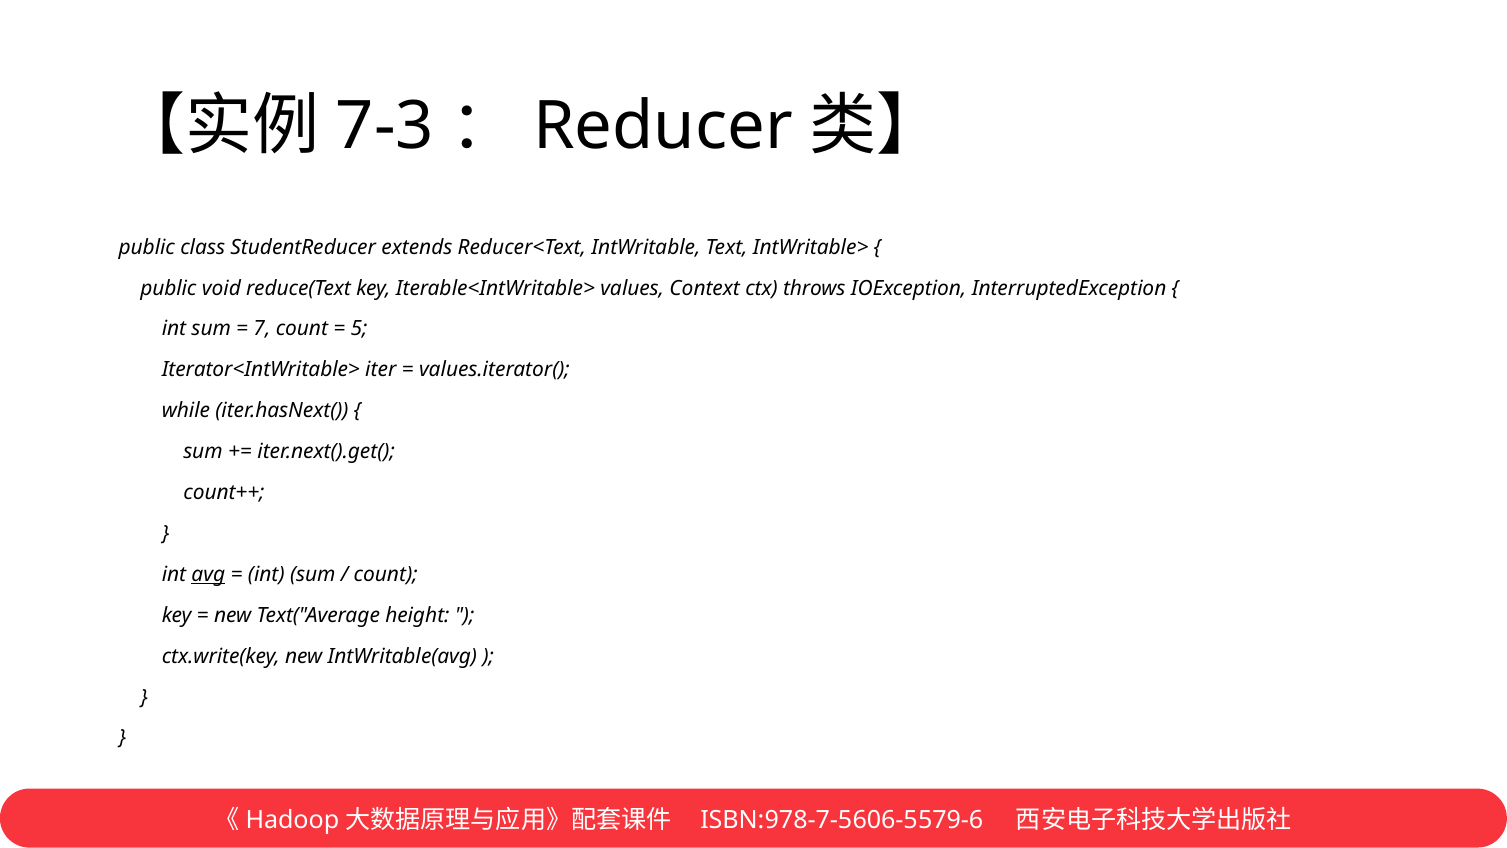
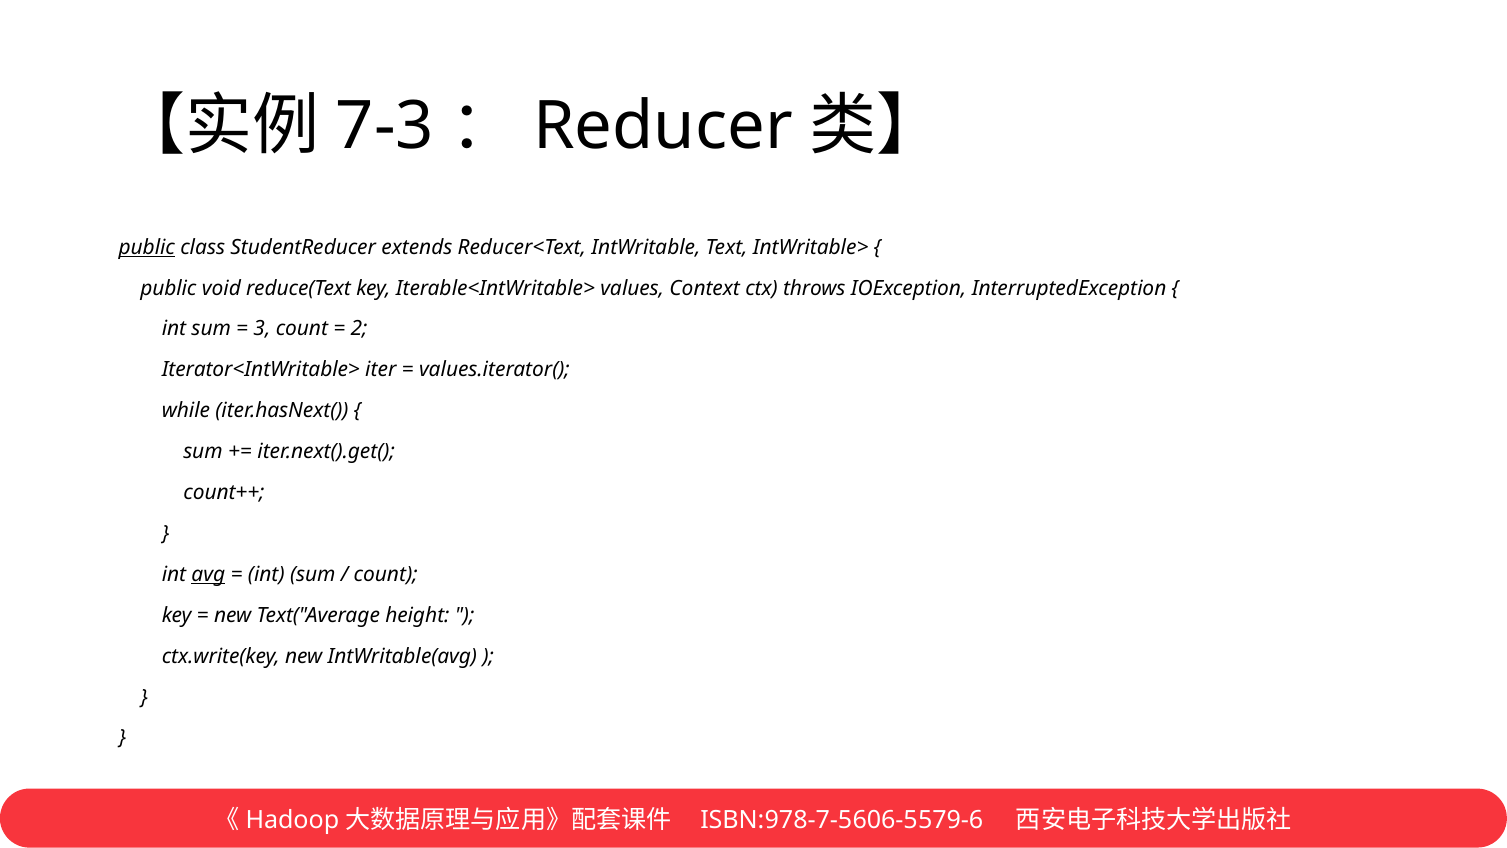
public at (147, 247) underline: none -> present
7: 7 -> 3
5: 5 -> 2
